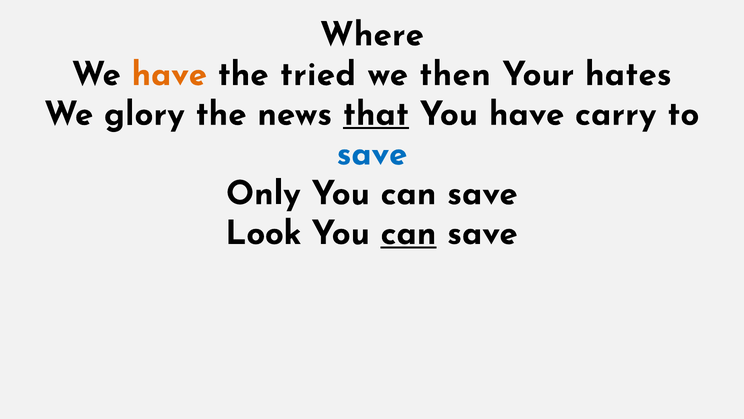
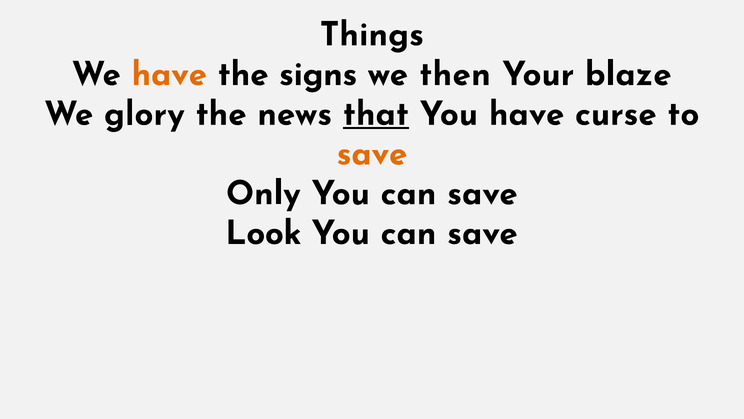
Where: Where -> Things
tried: tried -> signs
hates: hates -> blaze
carry: carry -> curse
save at (372, 153) colour: blue -> orange
can at (409, 233) underline: present -> none
